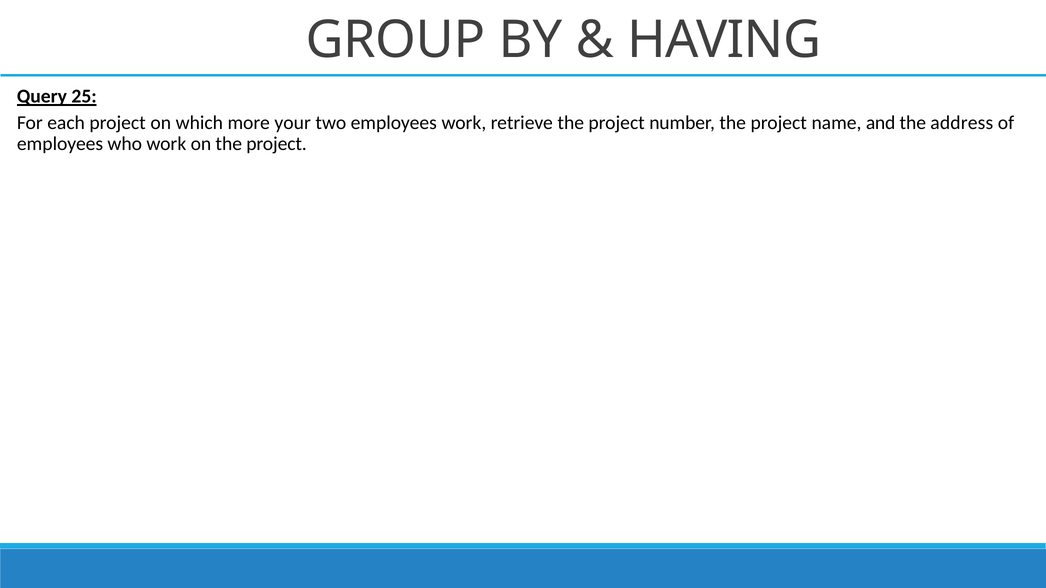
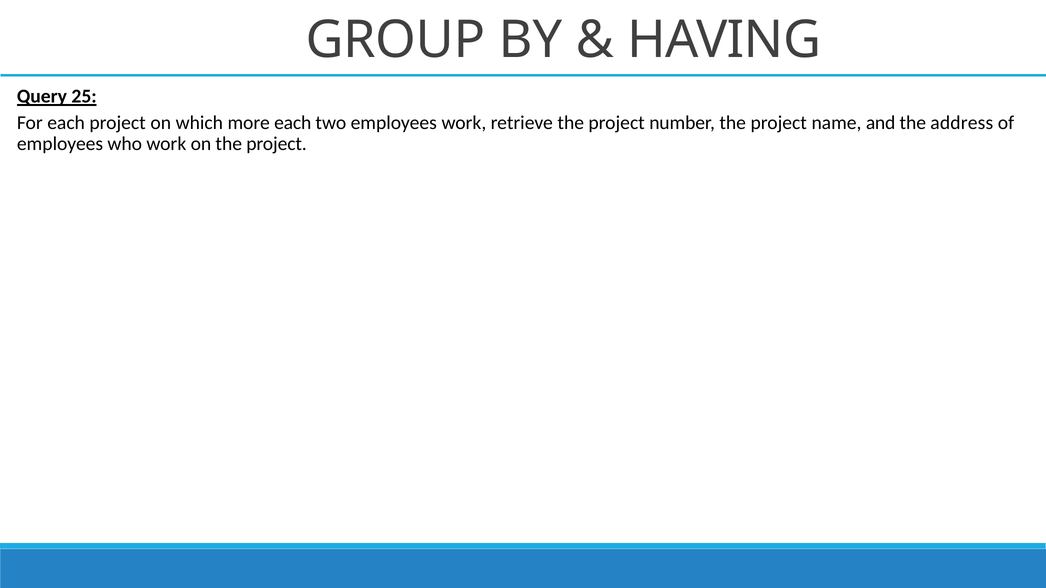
more your: your -> each
